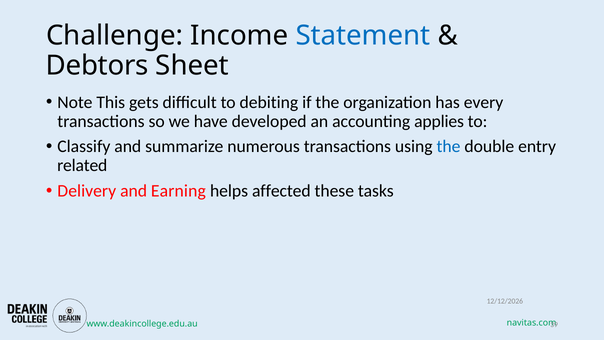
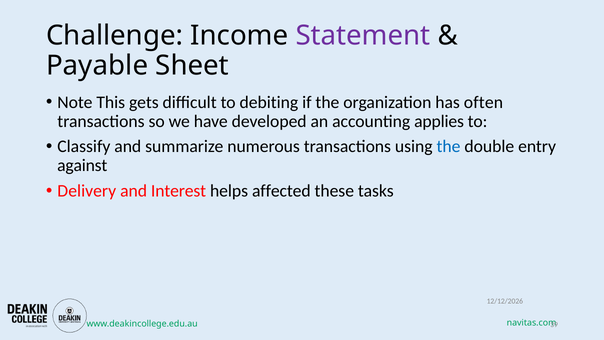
Statement colour: blue -> purple
Debtors: Debtors -> Payable
every: every -> often
related: related -> against
Earning: Earning -> Interest
